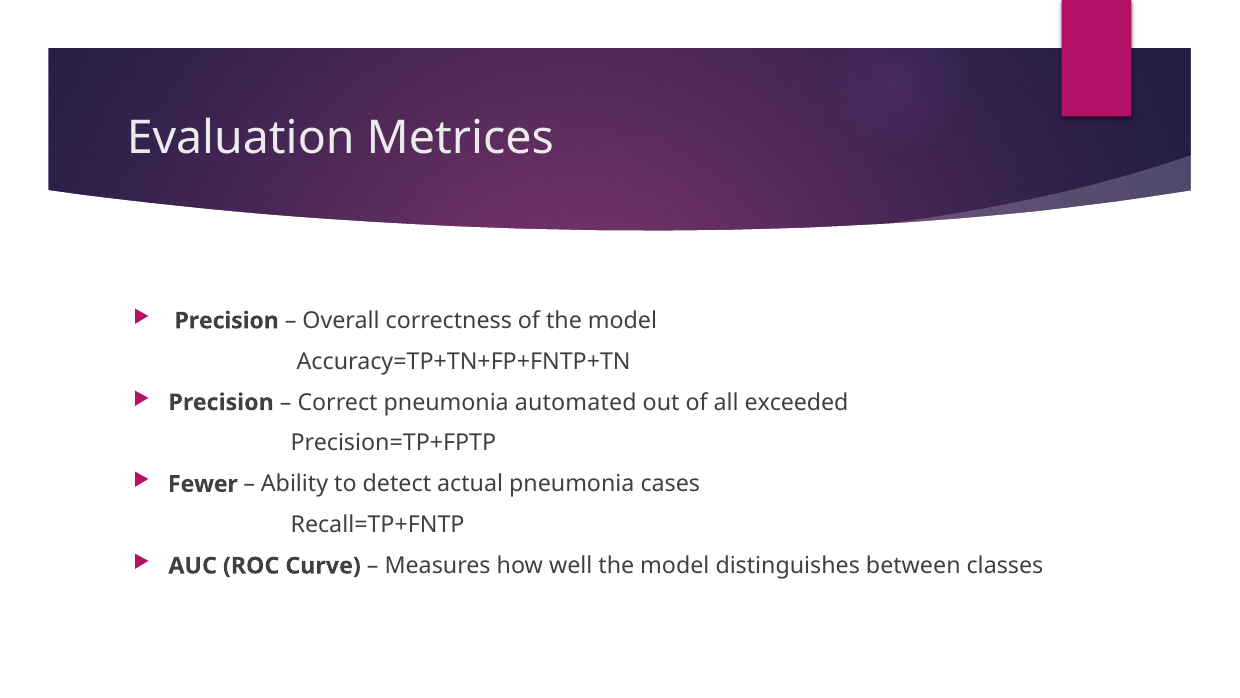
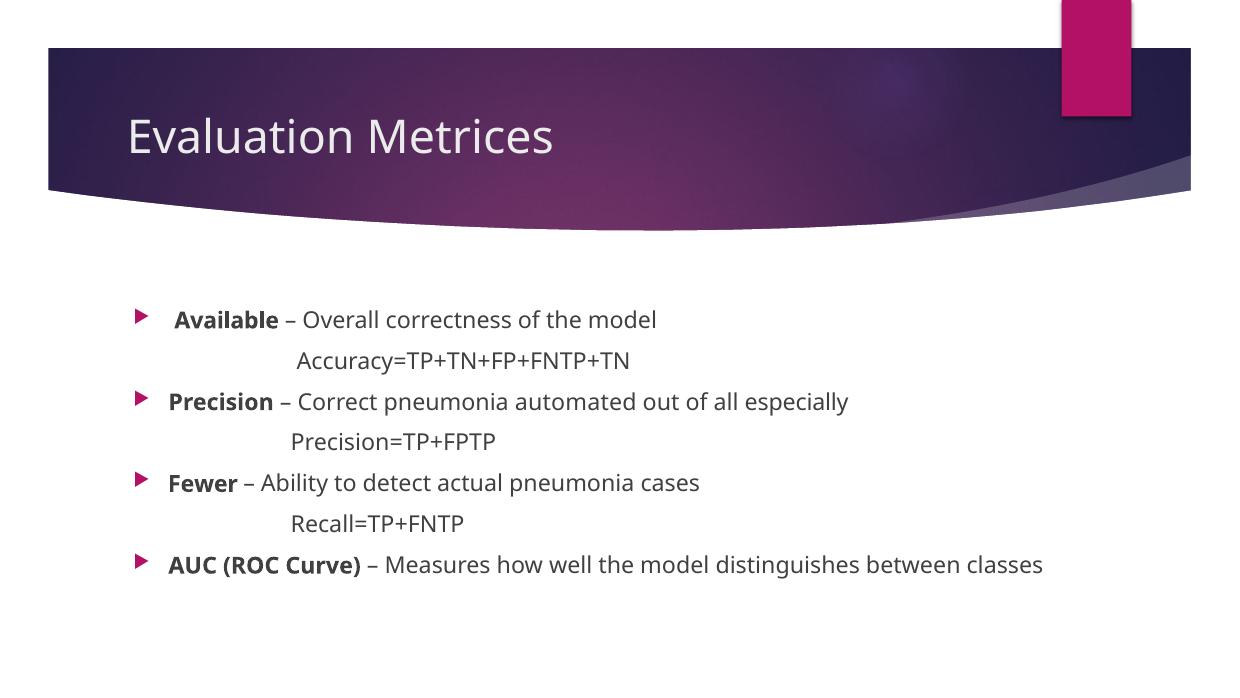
Precision at (227, 320): Precision -> Available
exceeded: exceeded -> especially
